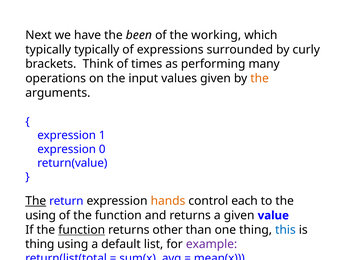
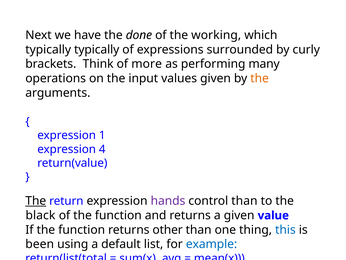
been: been -> done
times: times -> more
0: 0 -> 4
hands colour: orange -> purple
control each: each -> than
using at (41, 215): using -> black
function at (82, 229) underline: present -> none
thing at (40, 244): thing -> been
example colour: purple -> blue
